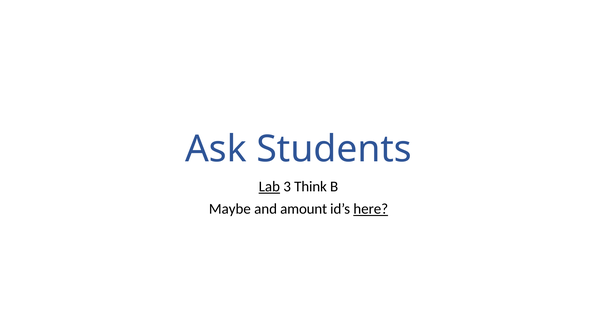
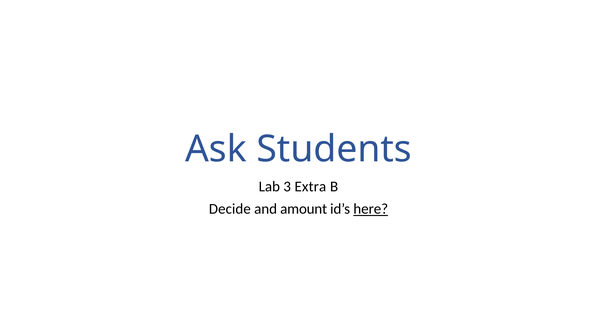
Lab underline: present -> none
Think: Think -> Extra
Maybe: Maybe -> Decide
